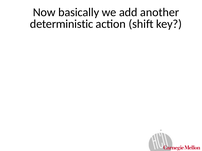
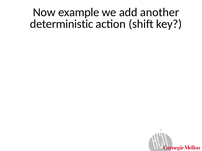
basically: basically -> example
